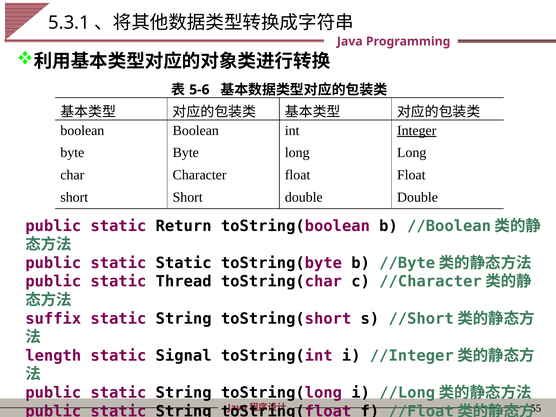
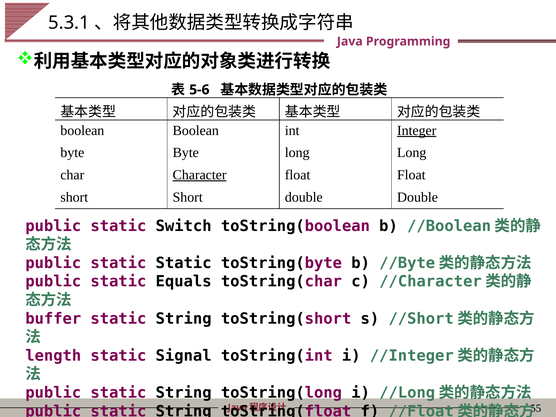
Character underline: none -> present
Return: Return -> Switch
Thread: Thread -> Equals
suffix: suffix -> buffer
